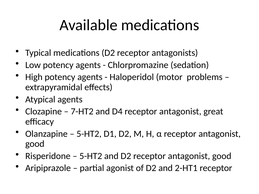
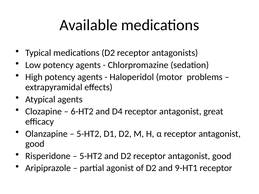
7-HT2: 7-HT2 -> 6-HT2
2-HT1: 2-HT1 -> 9-HT1
